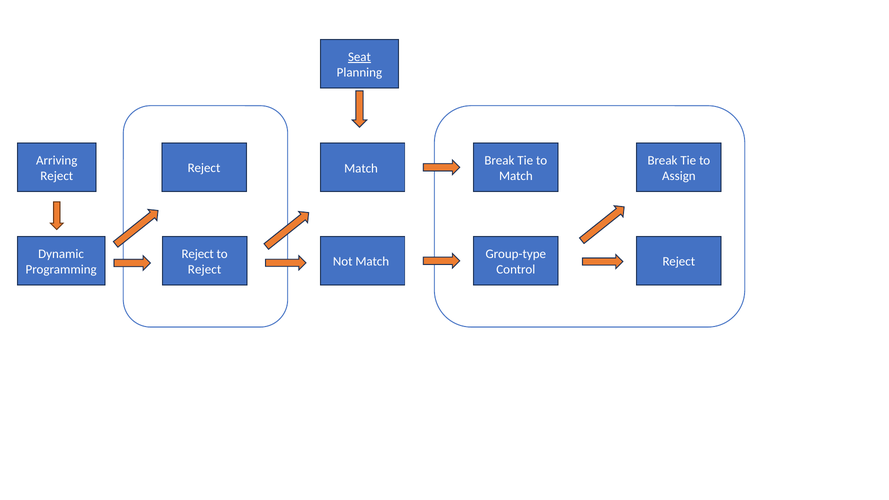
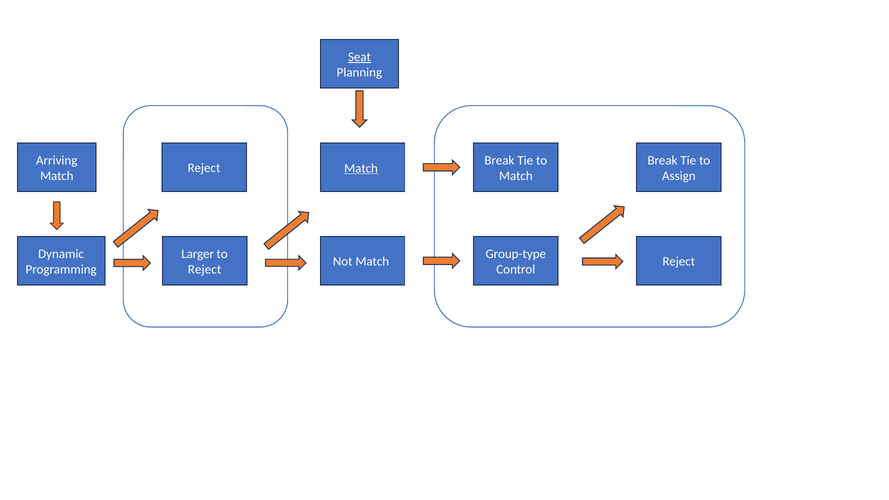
Match at (361, 168) underline: none -> present
Reject at (57, 176): Reject -> Match
Reject at (198, 254): Reject -> Larger
